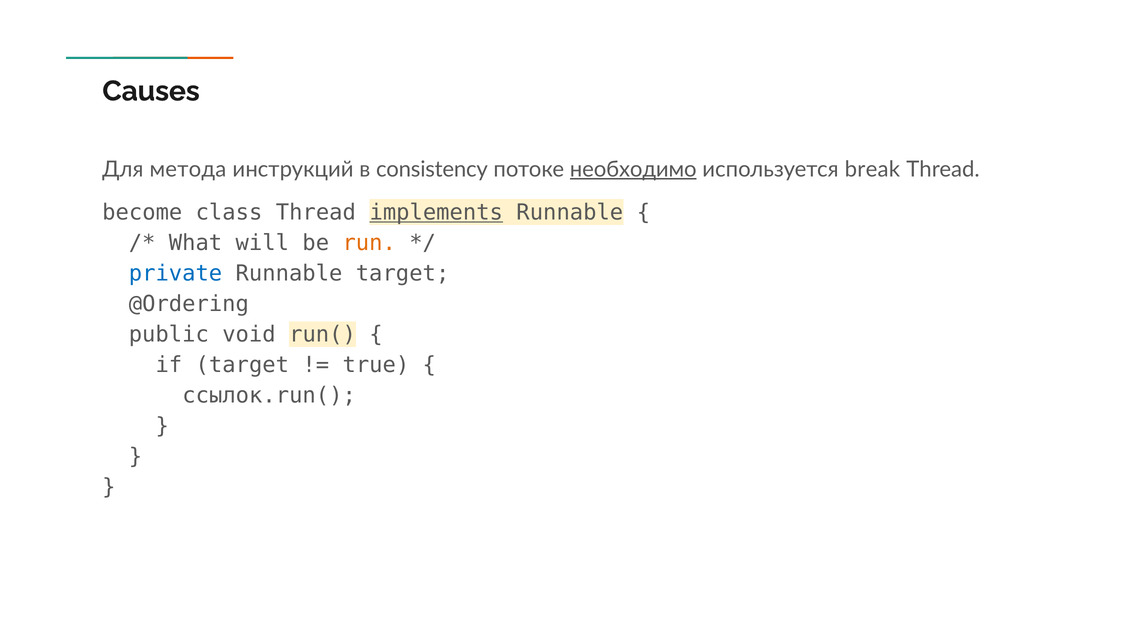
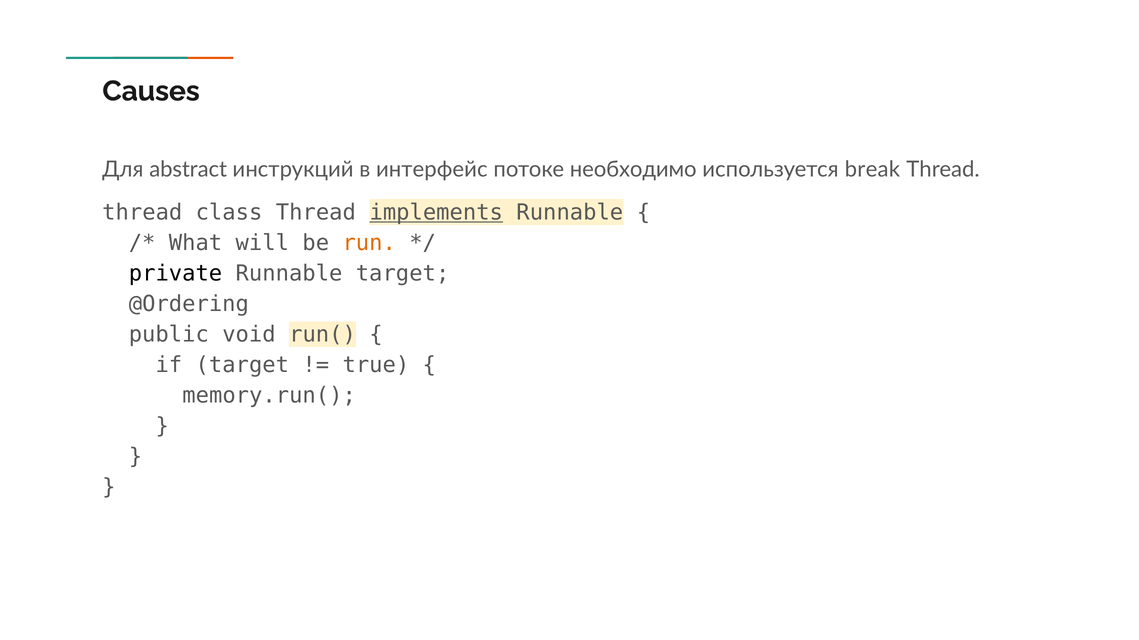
метода: метода -> abstract
consistency: consistency -> интерфейс
необходимо underline: present -> none
become at (142, 213): become -> thread
private colour: blue -> black
ссылок.run(: ссылок.run( -> memory.run(
